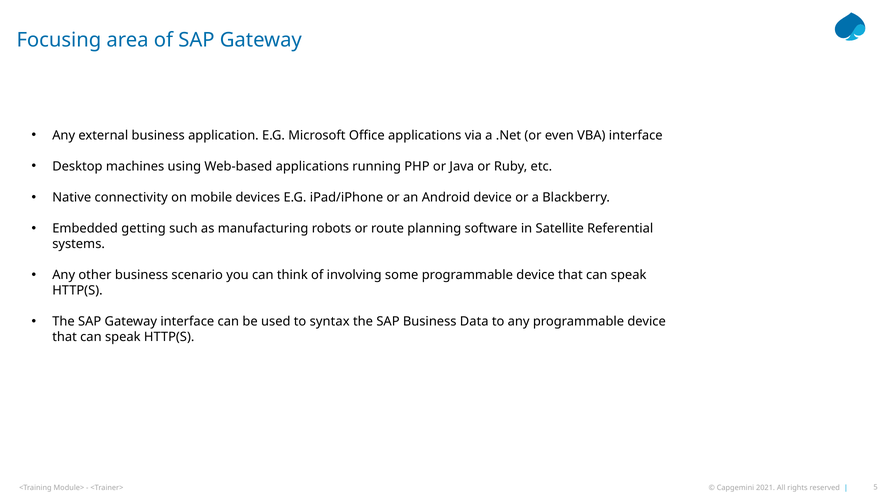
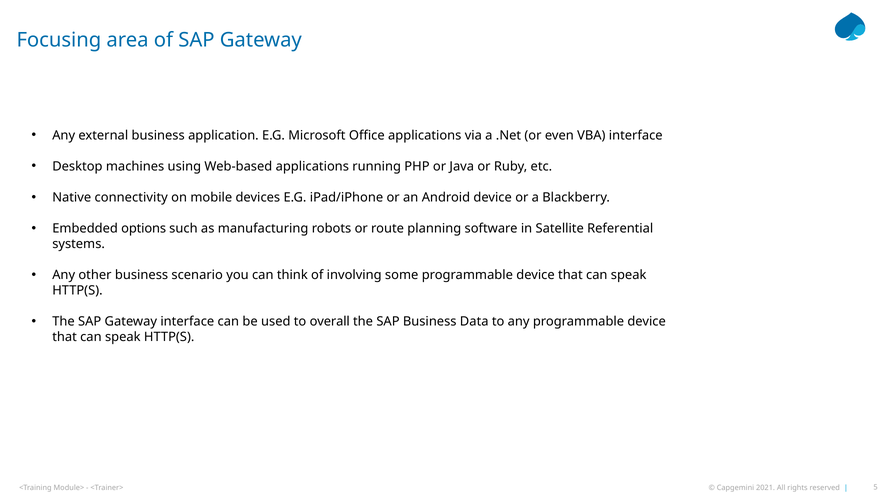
getting: getting -> options
syntax: syntax -> overall
